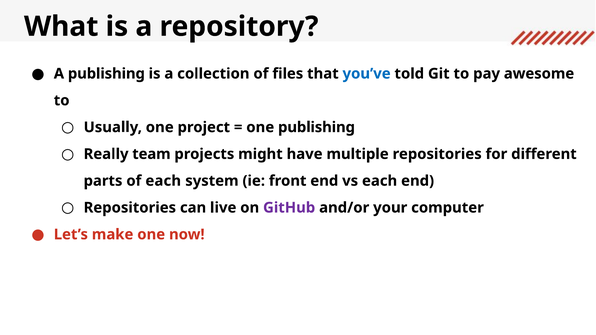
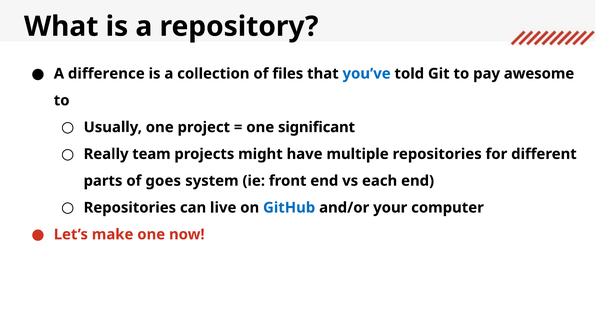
A publishing: publishing -> difference
one publishing: publishing -> significant
of each: each -> goes
GitHub colour: purple -> blue
